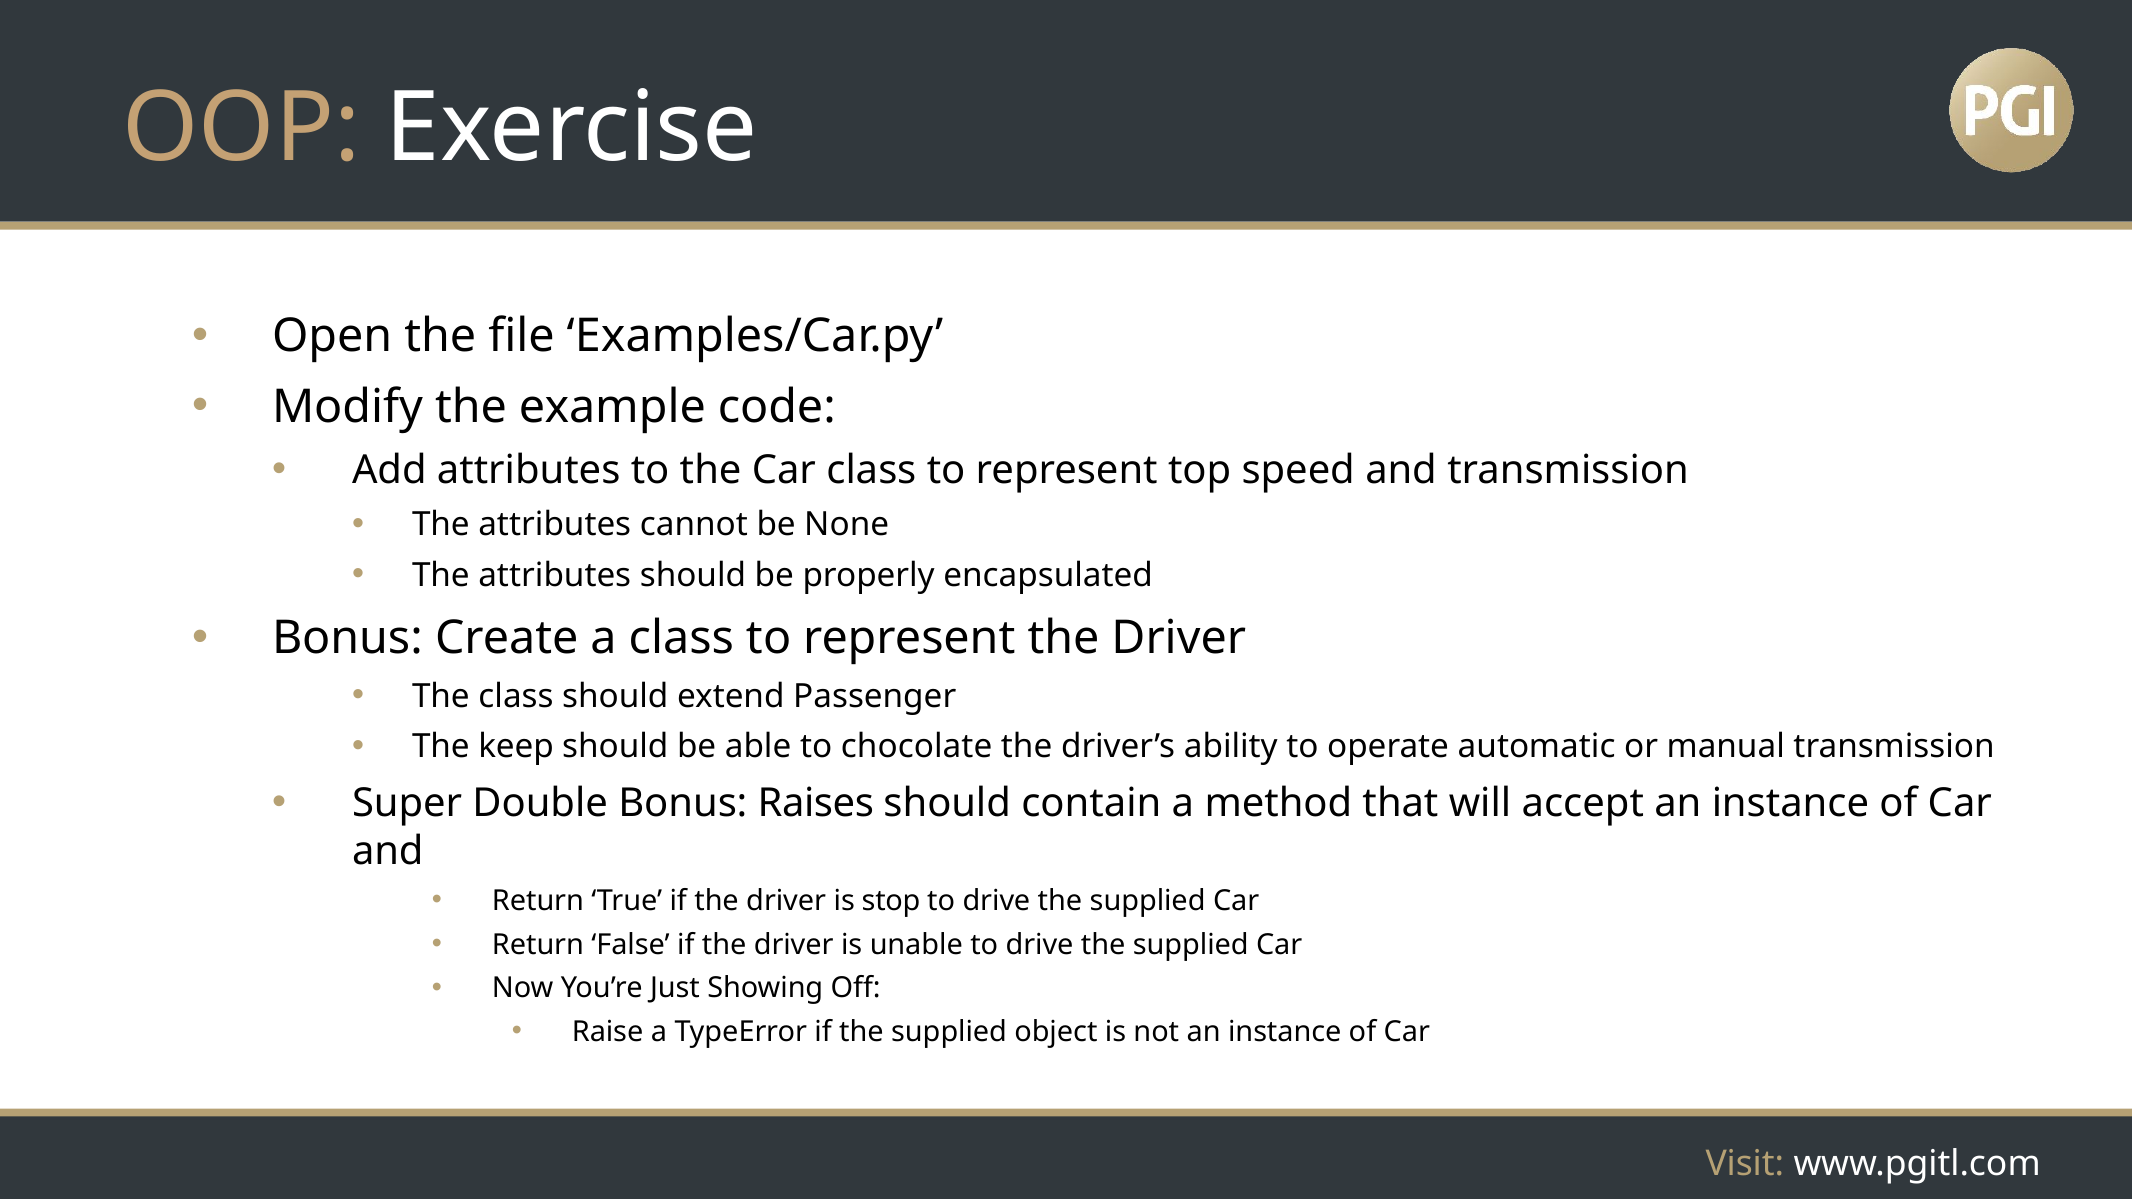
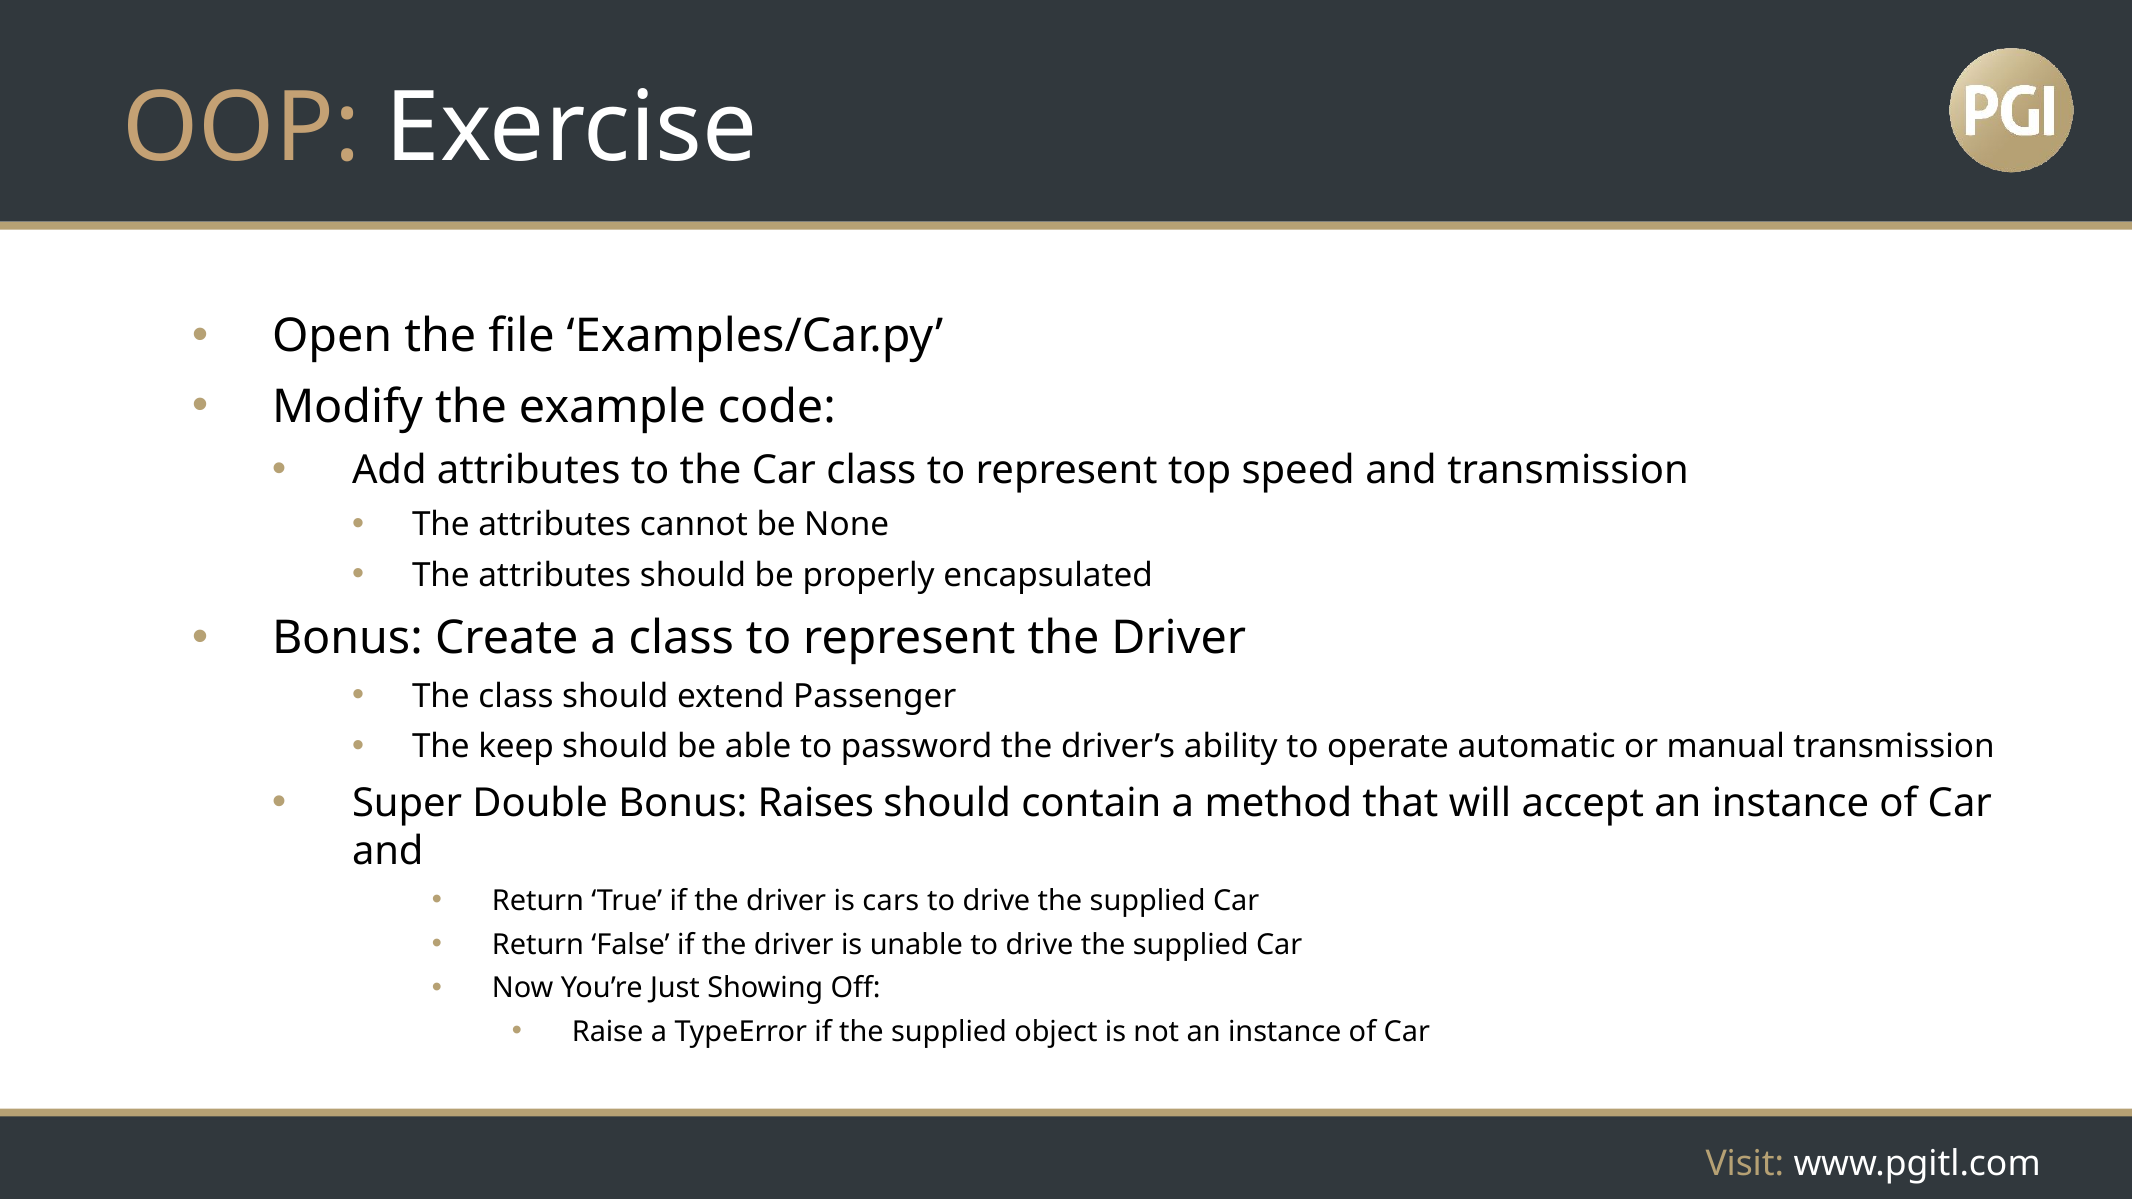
chocolate: chocolate -> password
stop: stop -> cars
